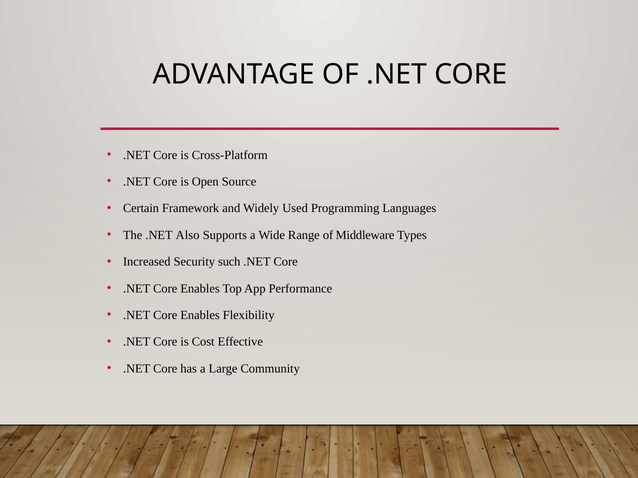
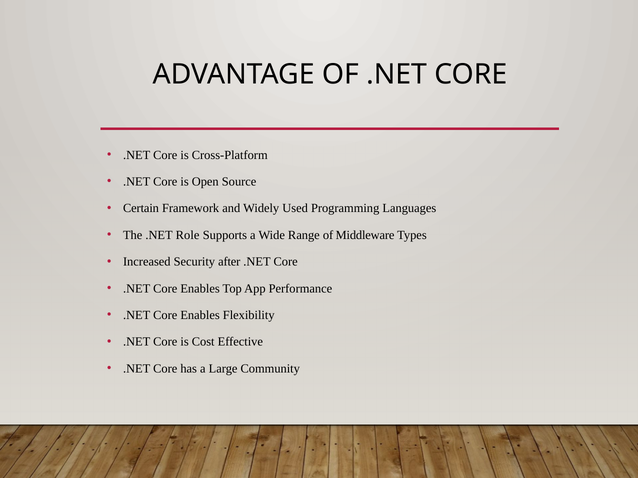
Also: Also -> Role
such: such -> after
